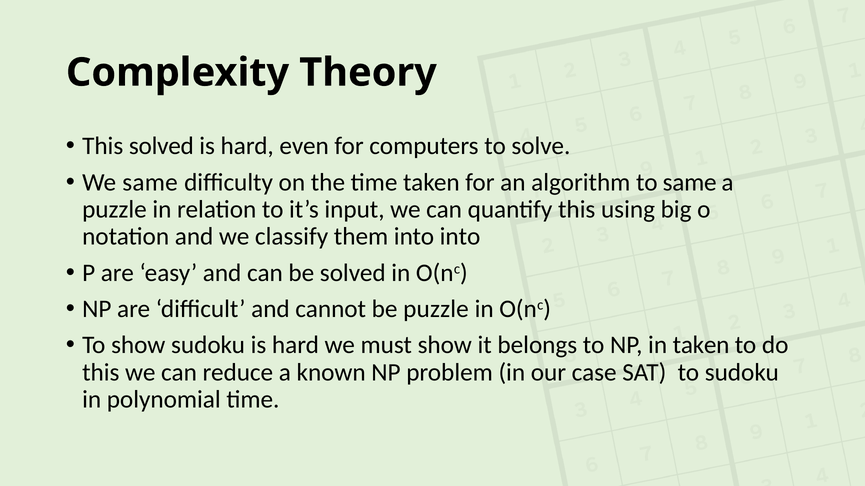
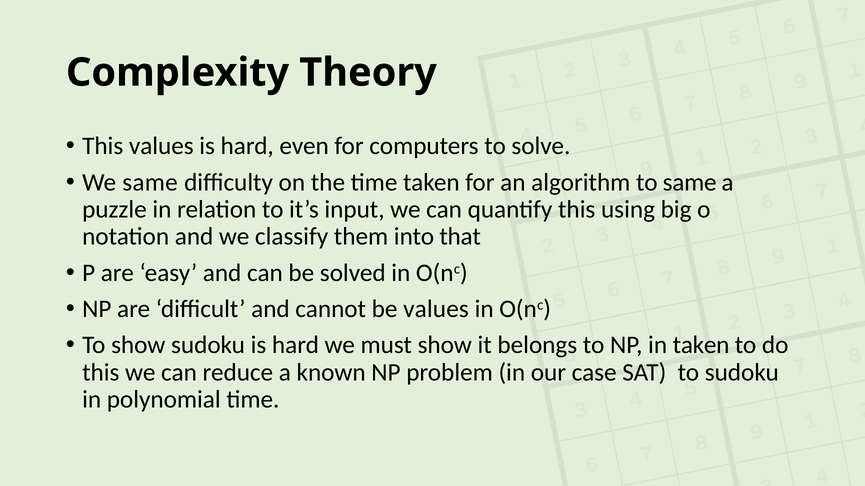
This solved: solved -> values
into into: into -> that
be puzzle: puzzle -> values
